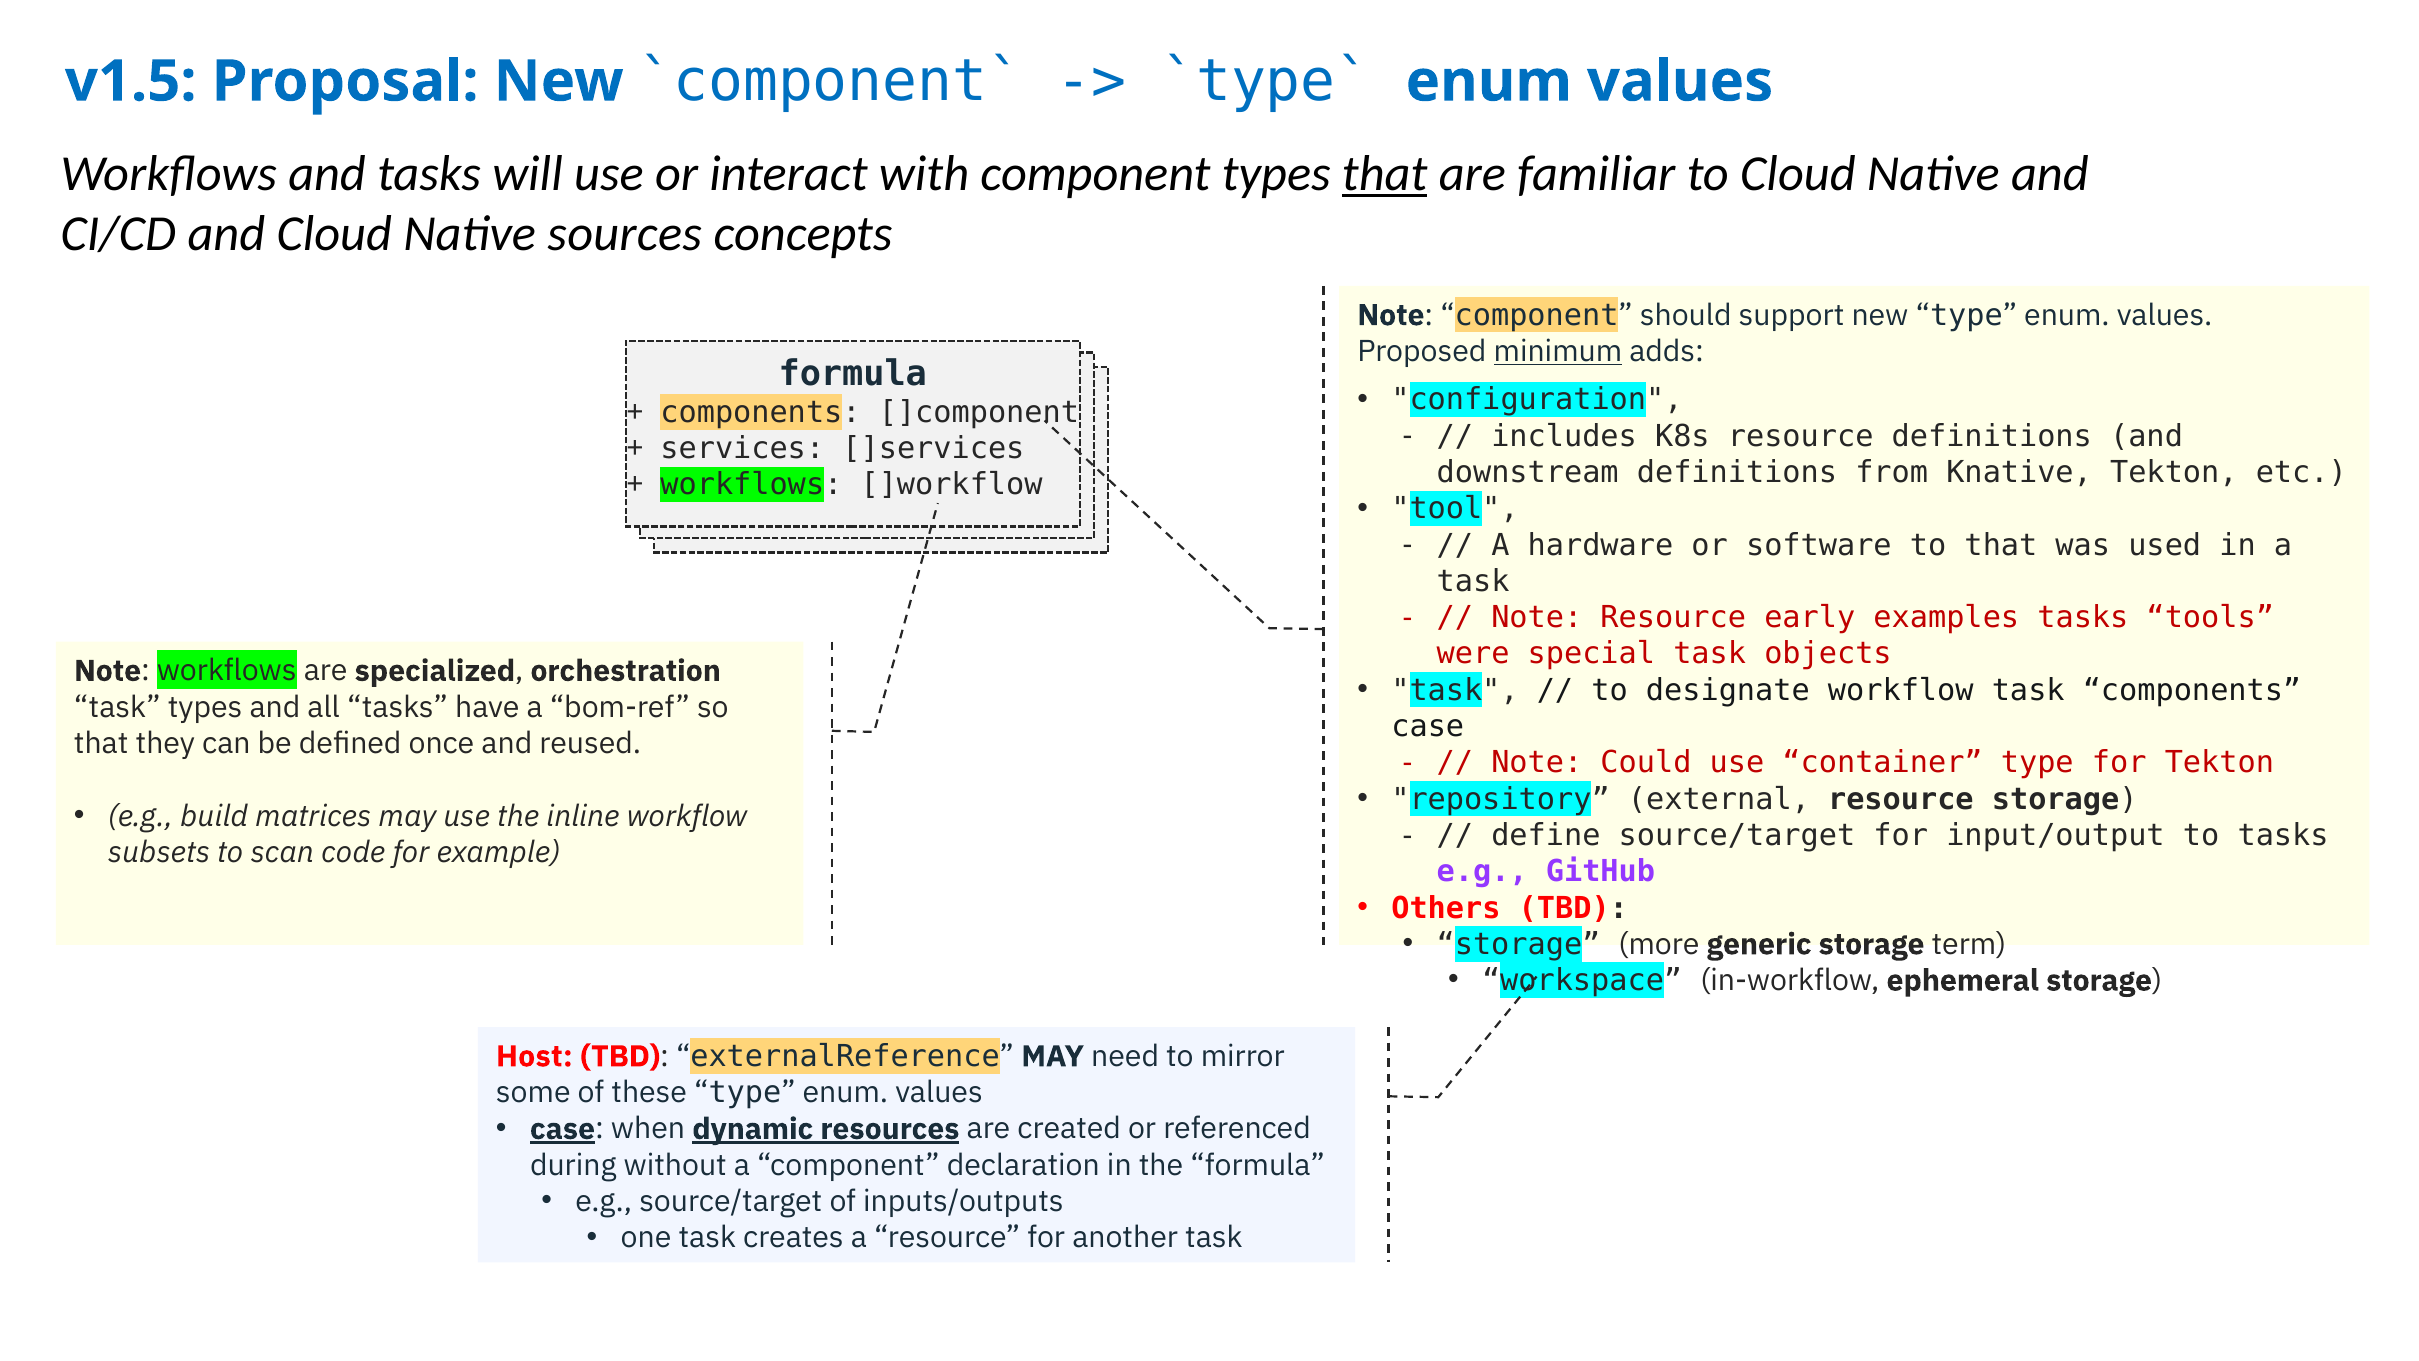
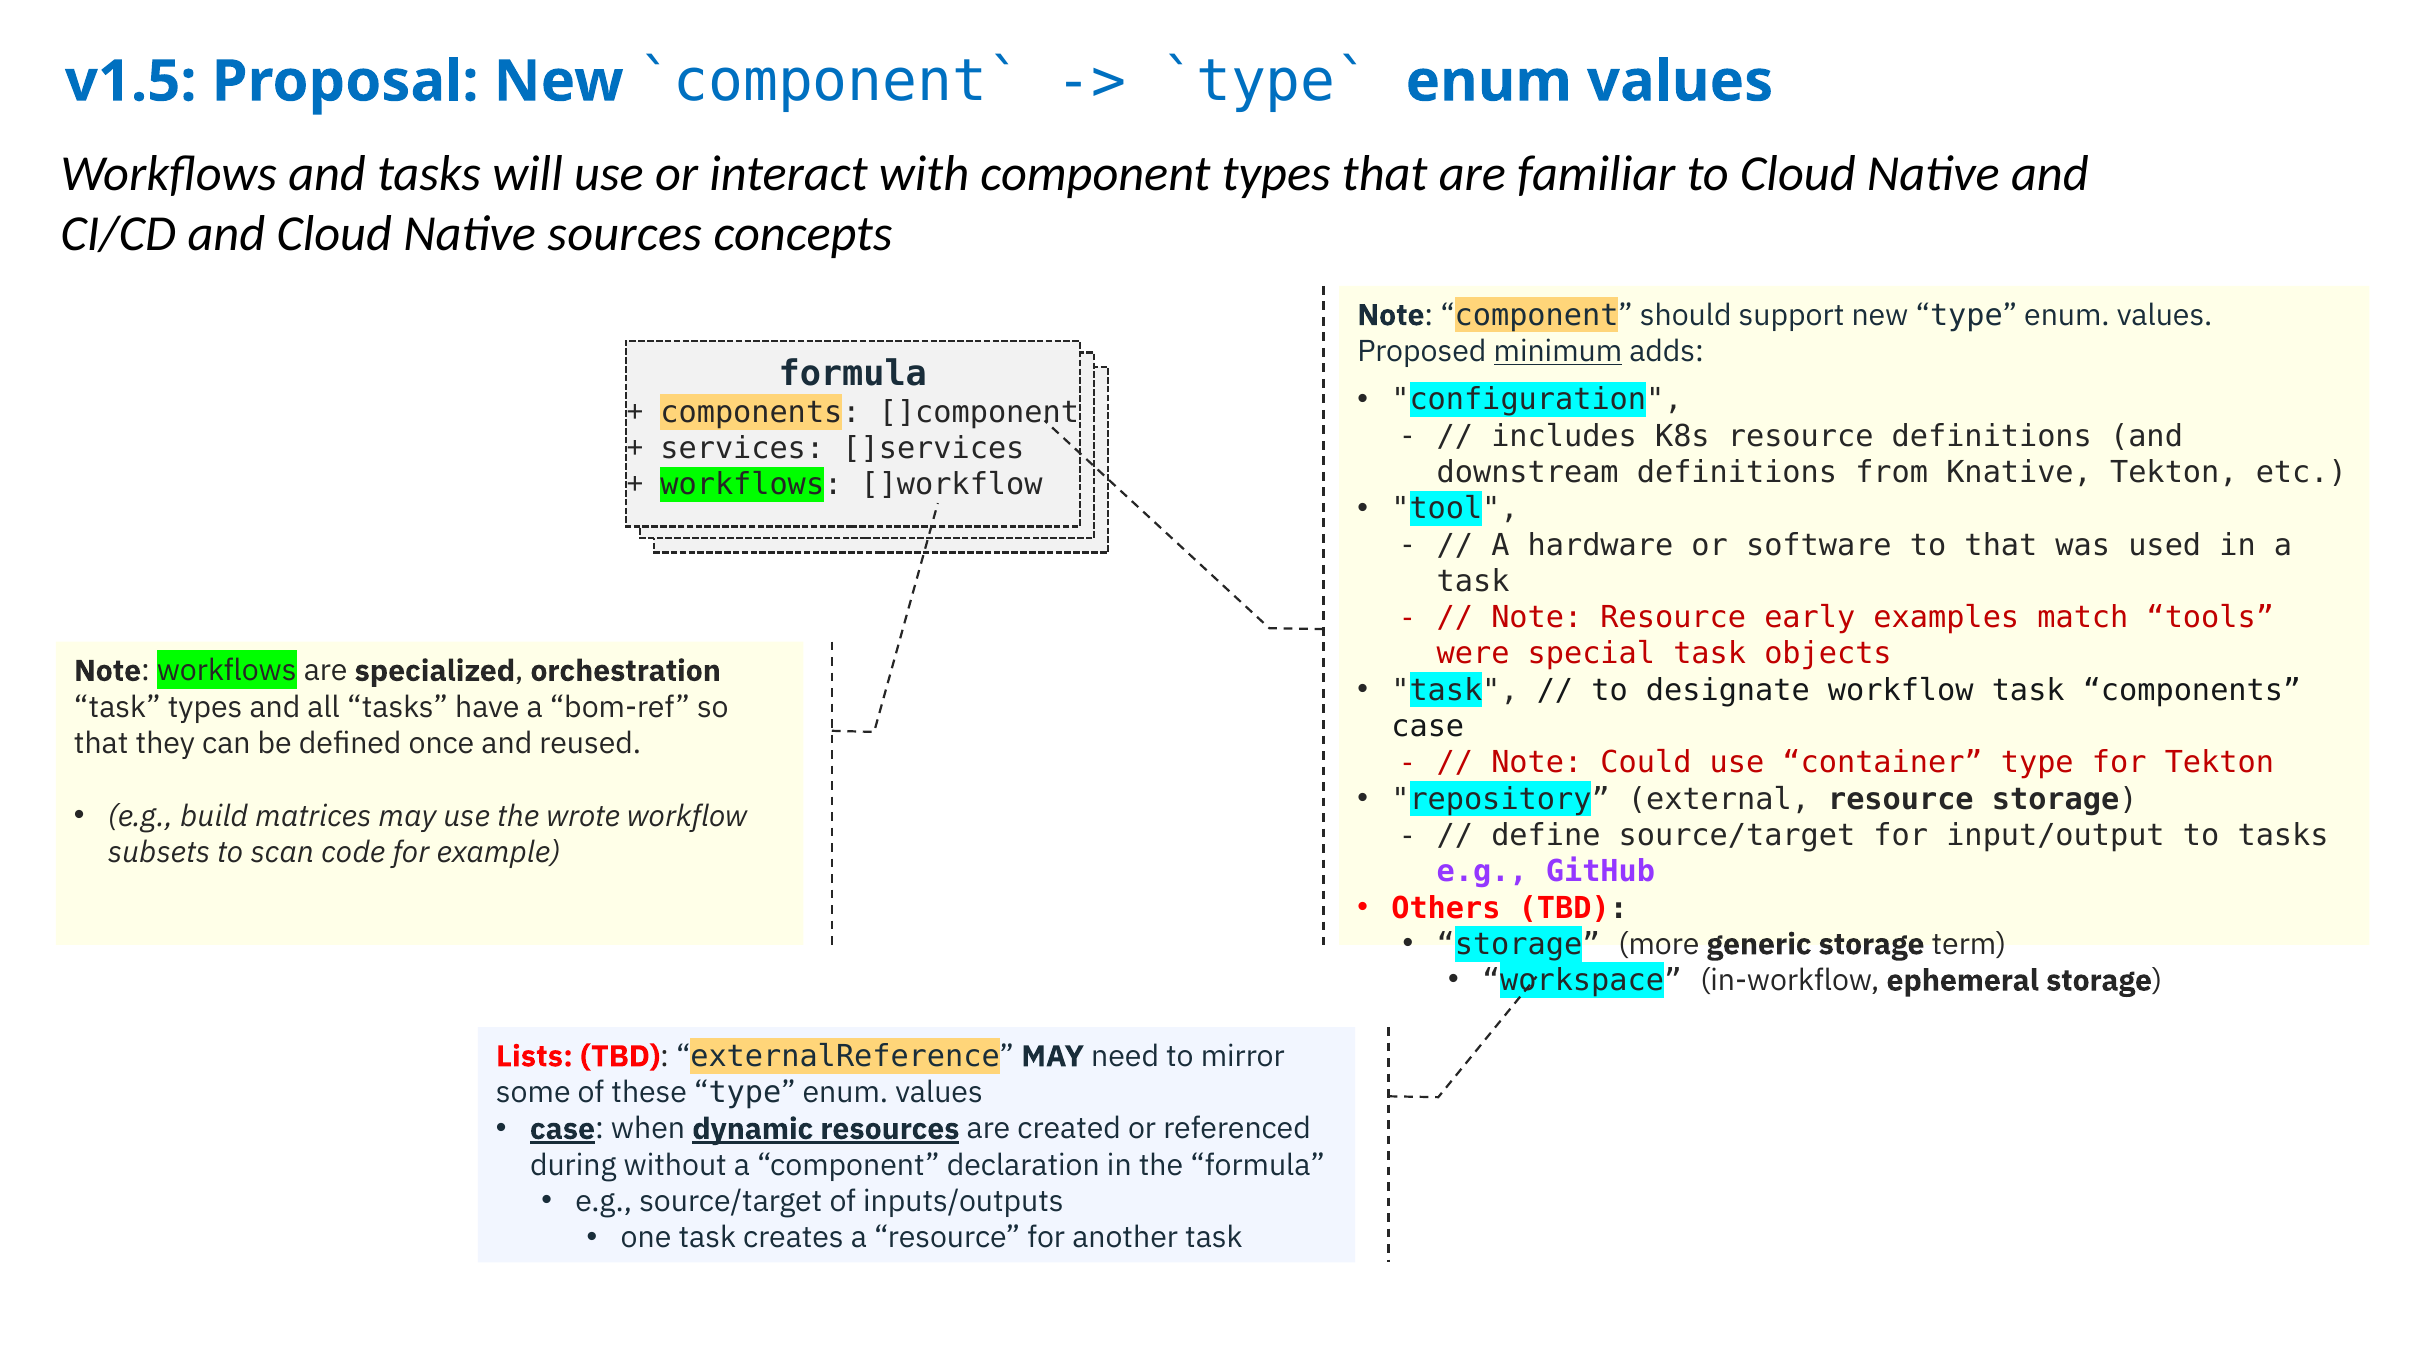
that at (1385, 174) underline: present -> none
examples tasks: tasks -> match
inline: inline -> wrote
Host: Host -> Lists
